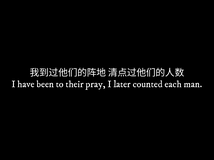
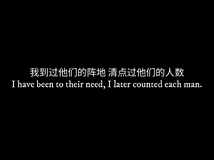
pray: pray -> need
